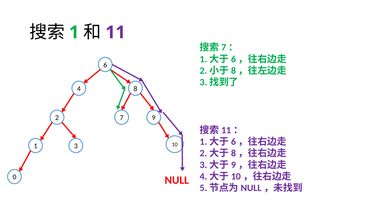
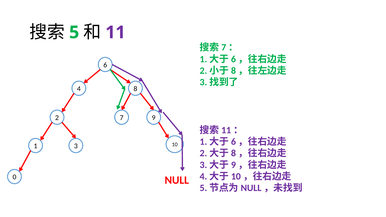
1 at (74, 32): 1 -> 5
